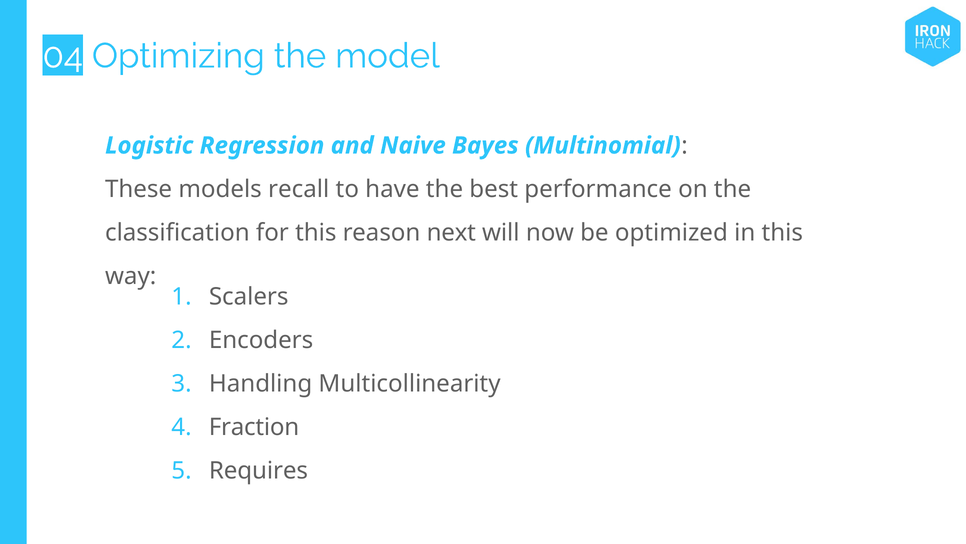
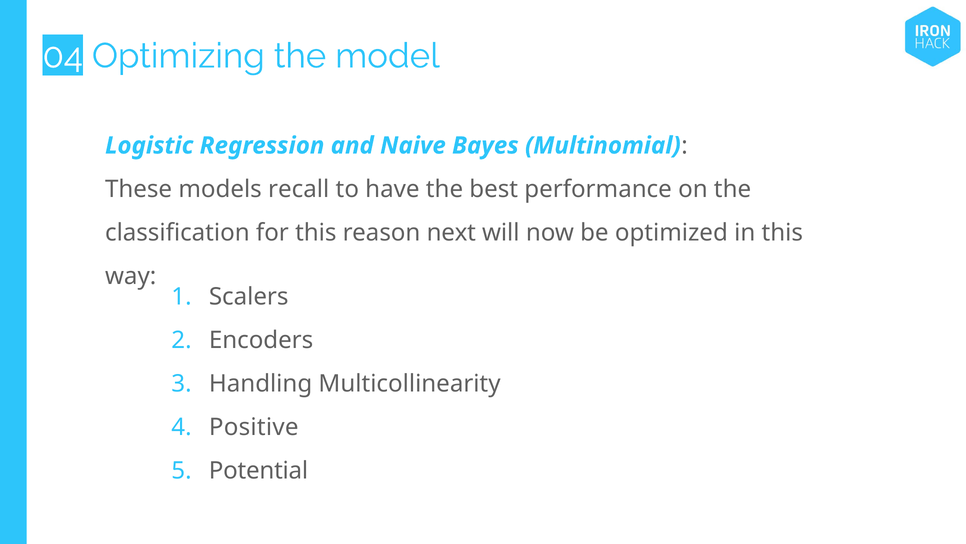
Fraction: Fraction -> Positive
Requires: Requires -> Potential
